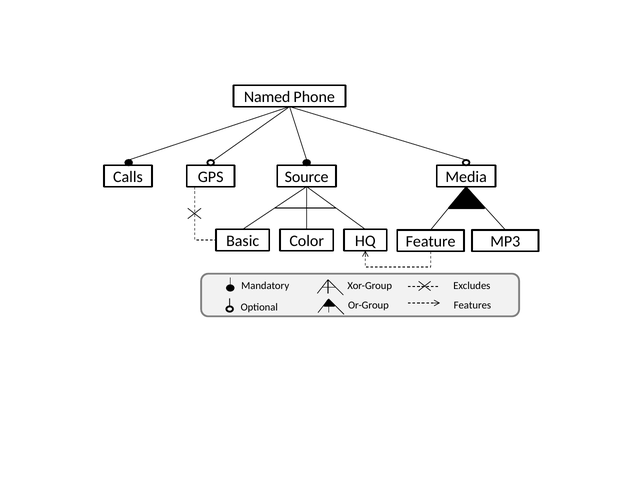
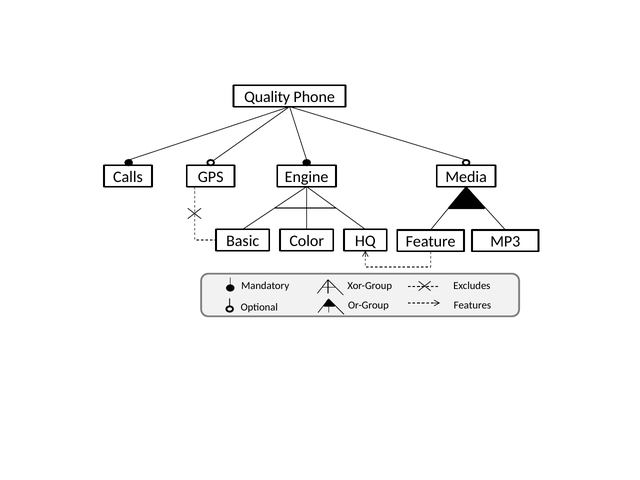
Named: Named -> Quality
Source: Source -> Engine
